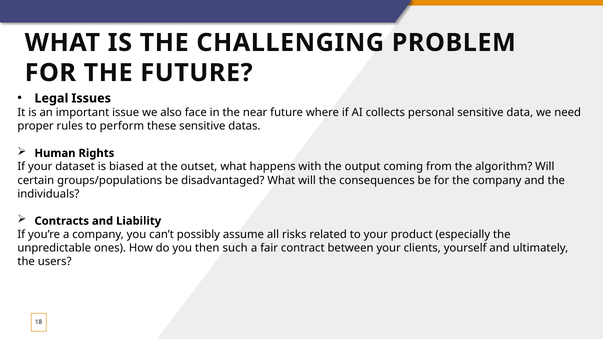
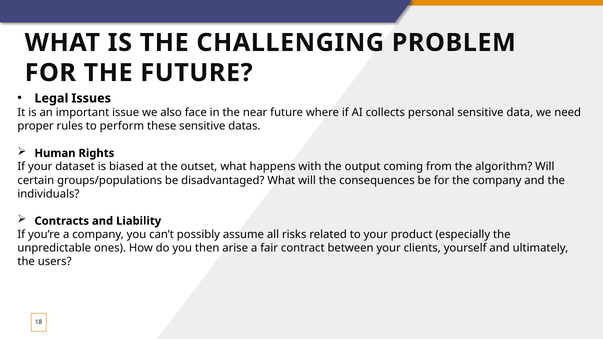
such: such -> arise
